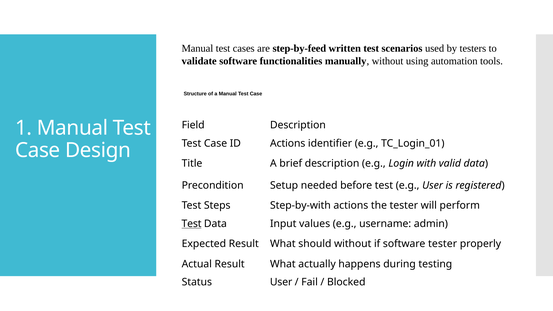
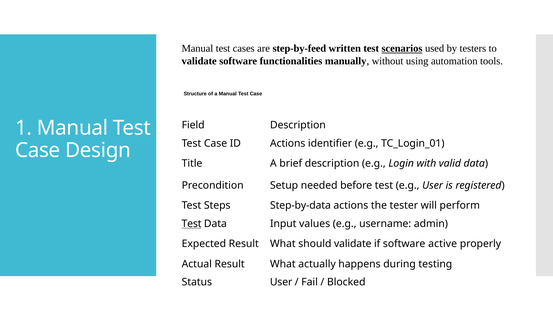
scenarios underline: none -> present
Step-by-with: Step-by-with -> Step-by-data
should without: without -> validate
software tester: tester -> active
